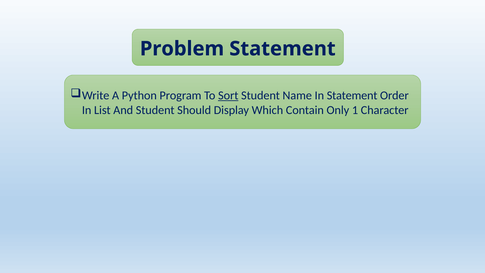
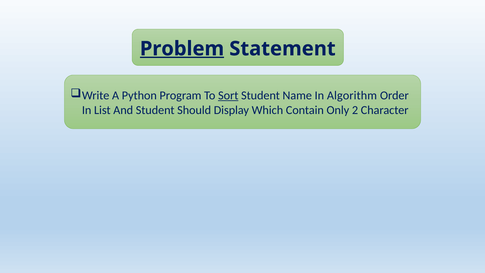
Problem underline: none -> present
In Statement: Statement -> Algorithm
1: 1 -> 2
